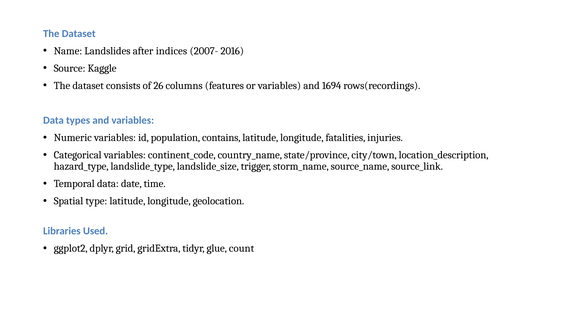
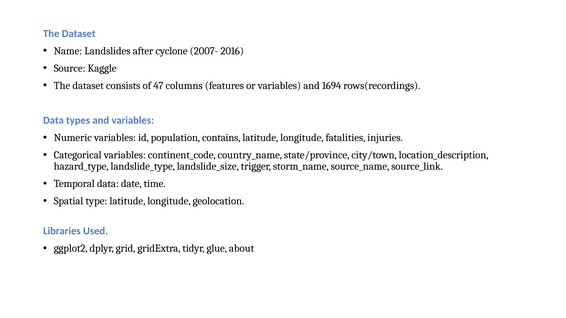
indices: indices -> cyclone
26: 26 -> 47
count: count -> about
